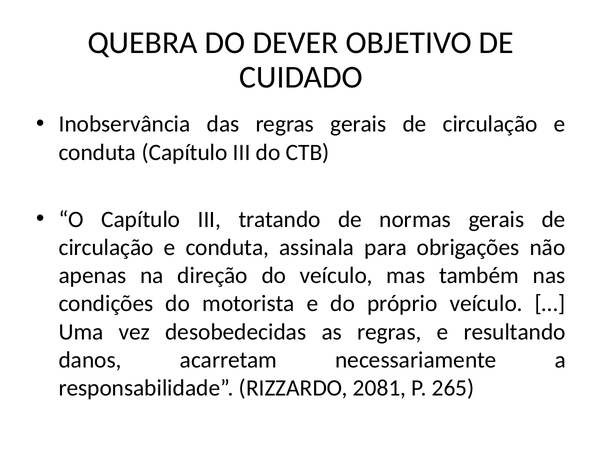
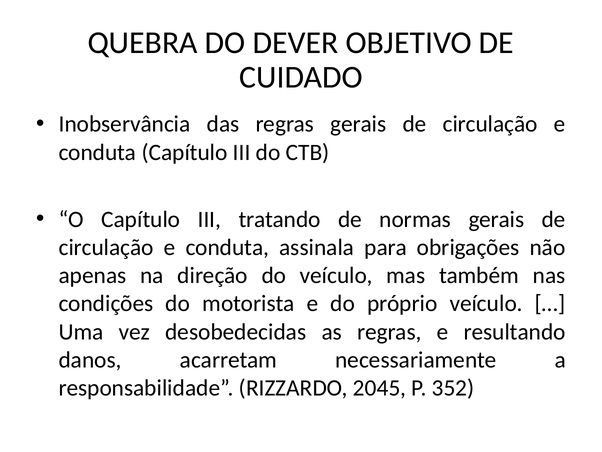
2081: 2081 -> 2045
265: 265 -> 352
